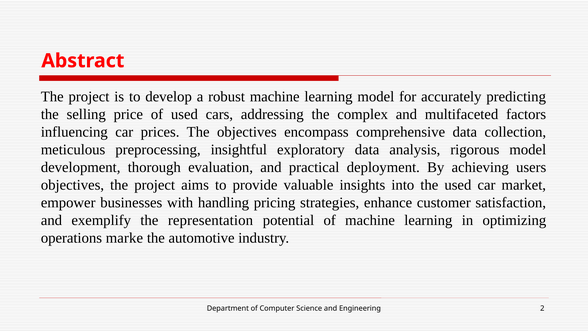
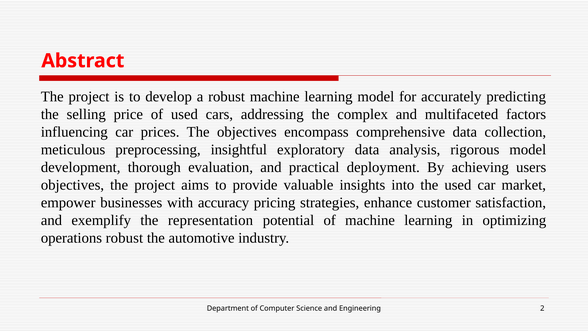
handling: handling -> accuracy
operations marke: marke -> robust
